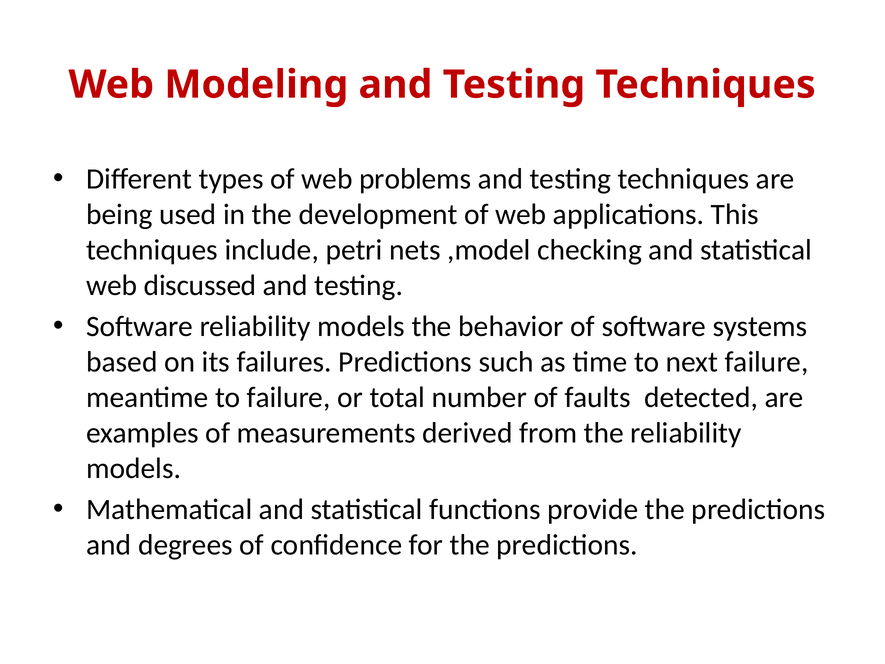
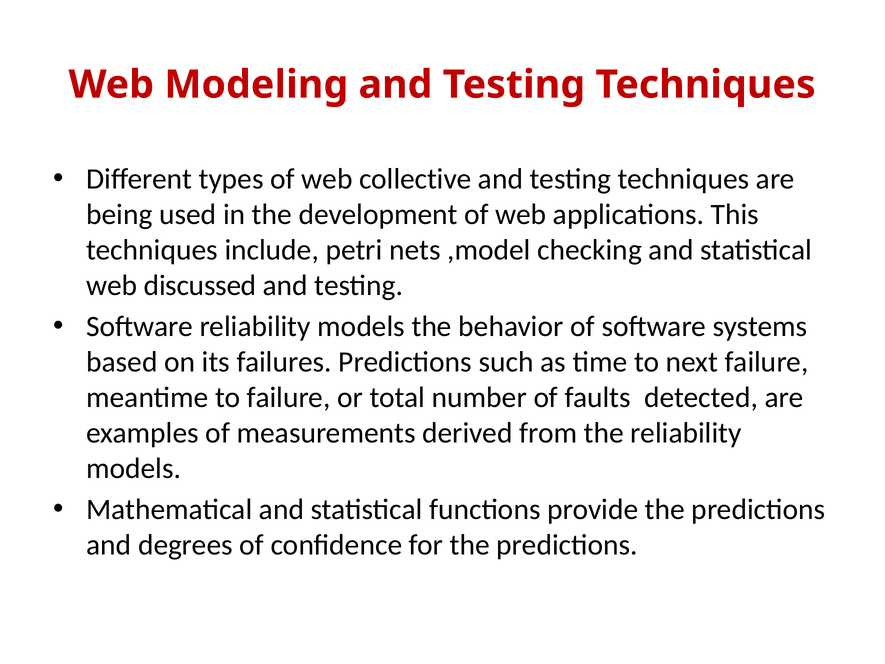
problems: problems -> collective
